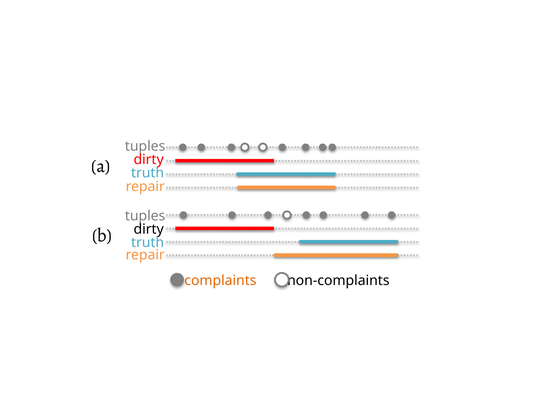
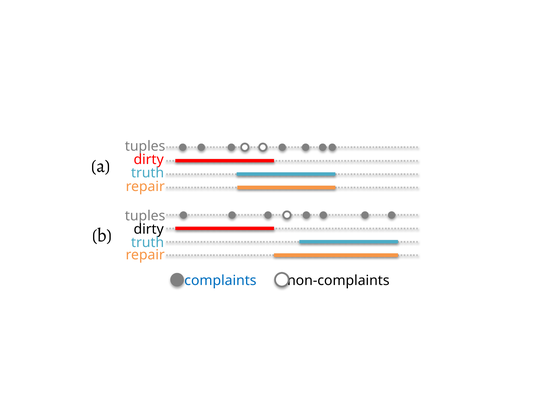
complaints colour: orange -> blue
